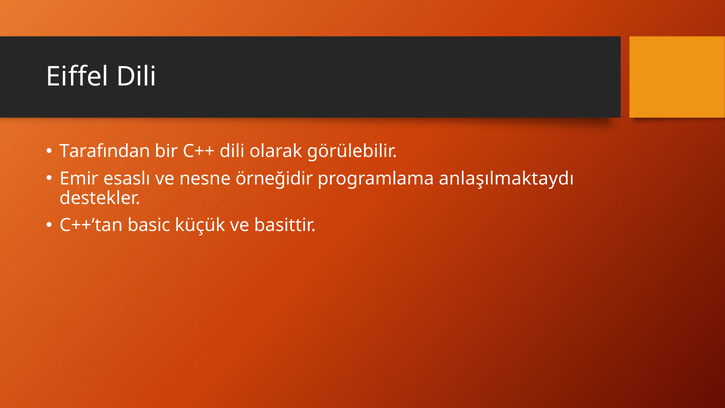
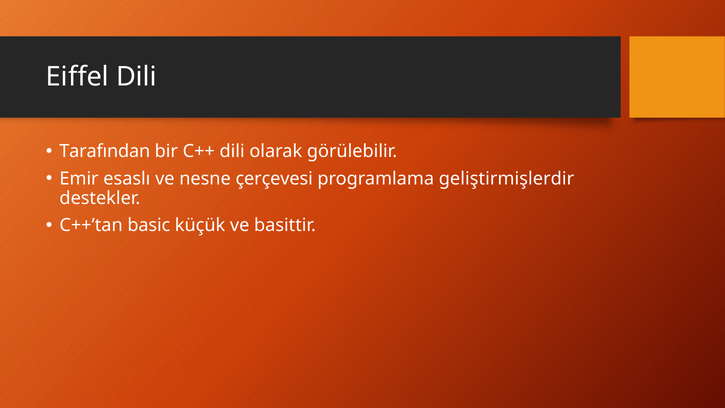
örneğidir: örneğidir -> çerçevesi
anlaşılmaktaydı: anlaşılmaktaydı -> geliştirmişlerdir
